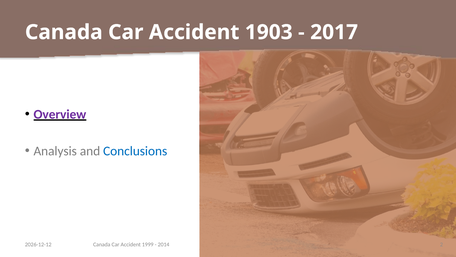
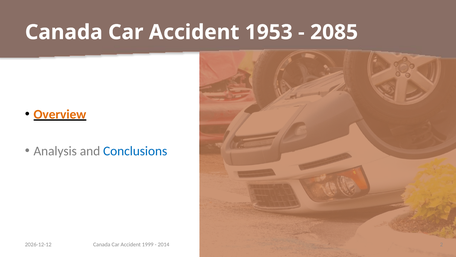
1903: 1903 -> 1953
2017: 2017 -> 2085
Overview colour: purple -> orange
